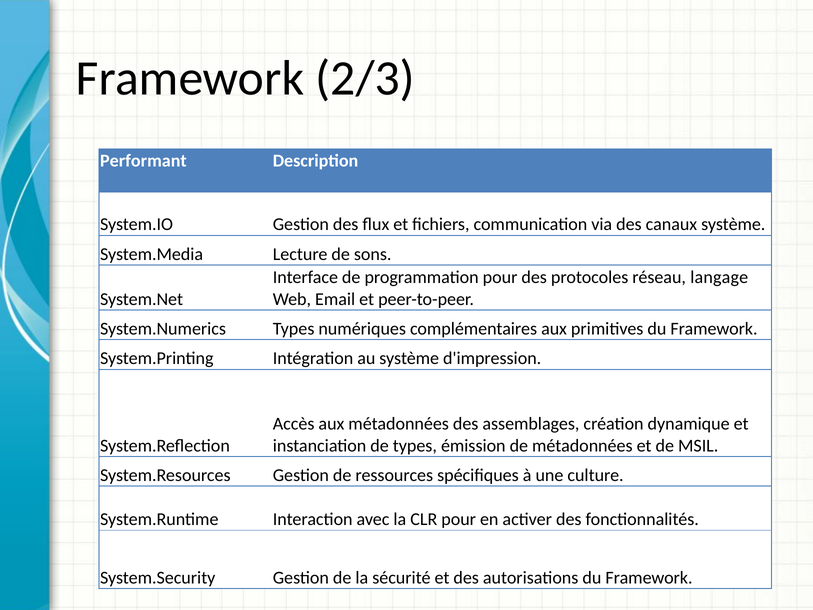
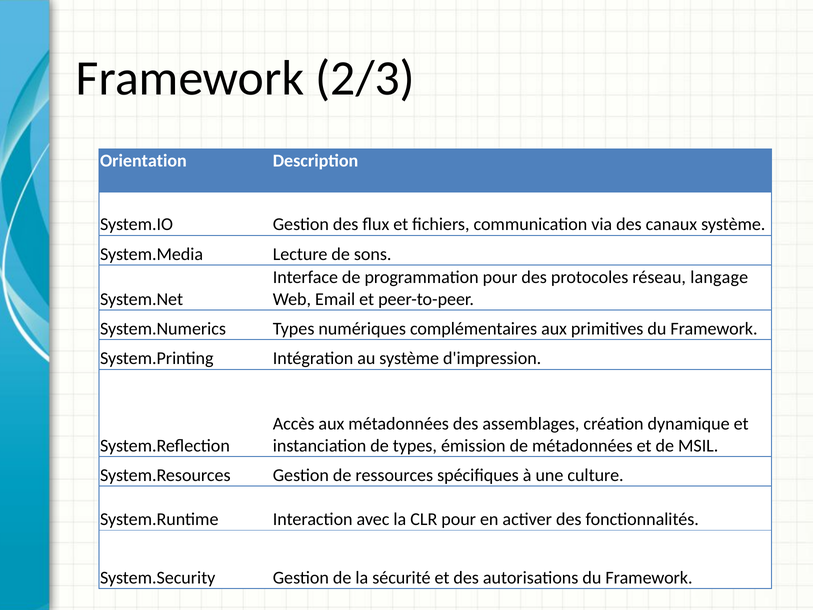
Performant: Performant -> Orientation
